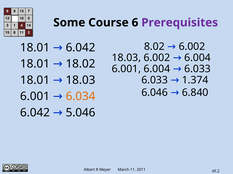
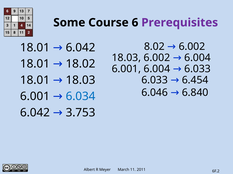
1.374: 1.374 -> 6.454
6.034 colour: orange -> blue
5.046: 5.046 -> 3.753
